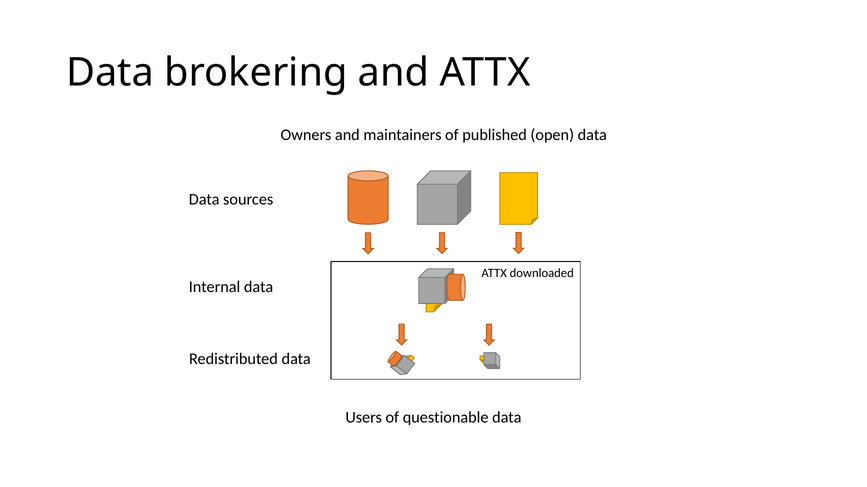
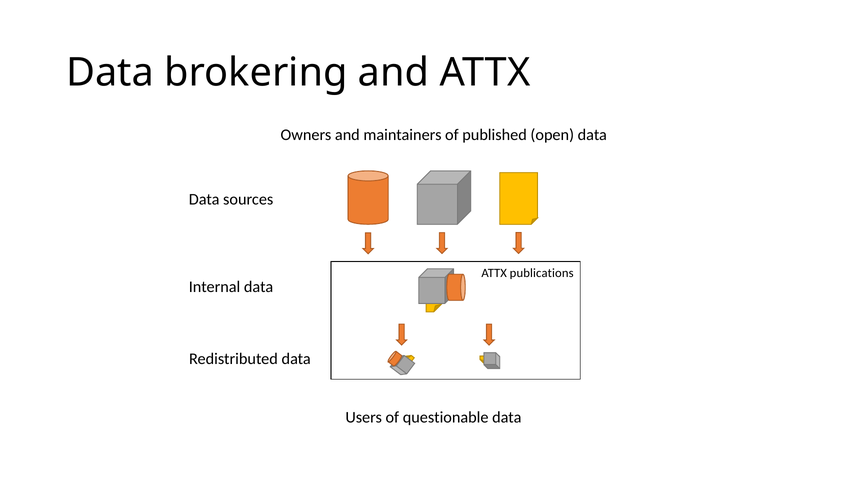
downloaded: downloaded -> publications
